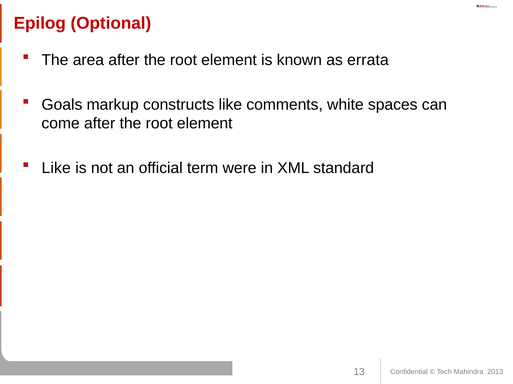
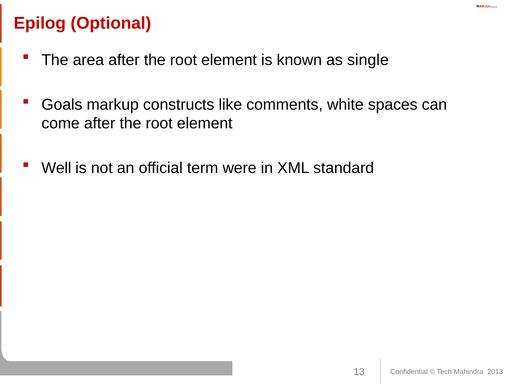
errata: errata -> single
Like at (56, 168): Like -> Well
